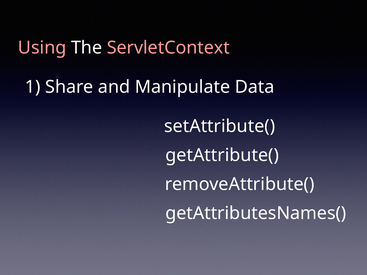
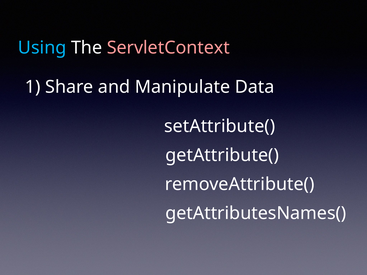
Using colour: pink -> light blue
